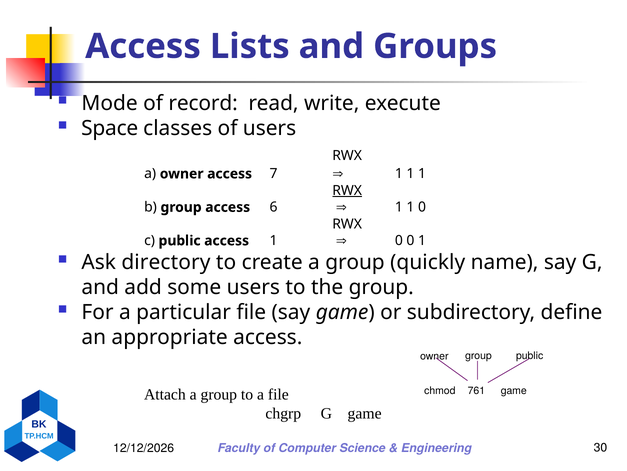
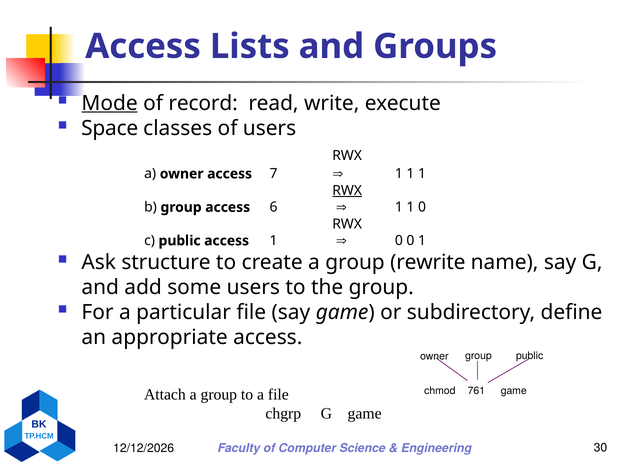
Mode underline: none -> present
directory: directory -> structure
quickly: quickly -> rewrite
